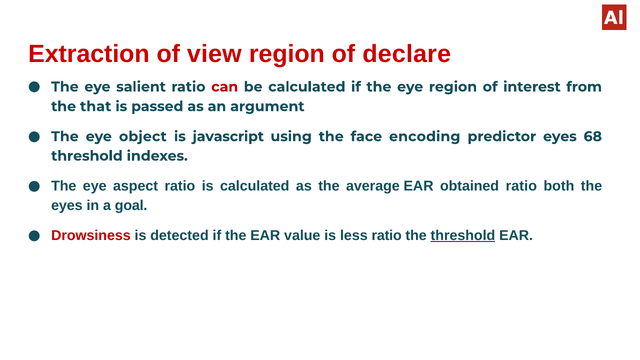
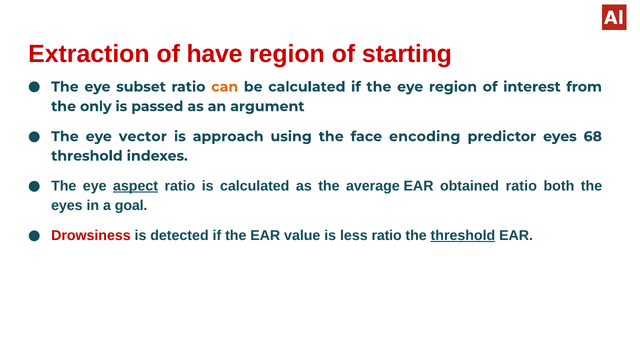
view: view -> have
declare: declare -> starting
salient: salient -> subset
can colour: red -> orange
that: that -> only
object: object -> vector
javascript: javascript -> approach
aspect underline: none -> present
